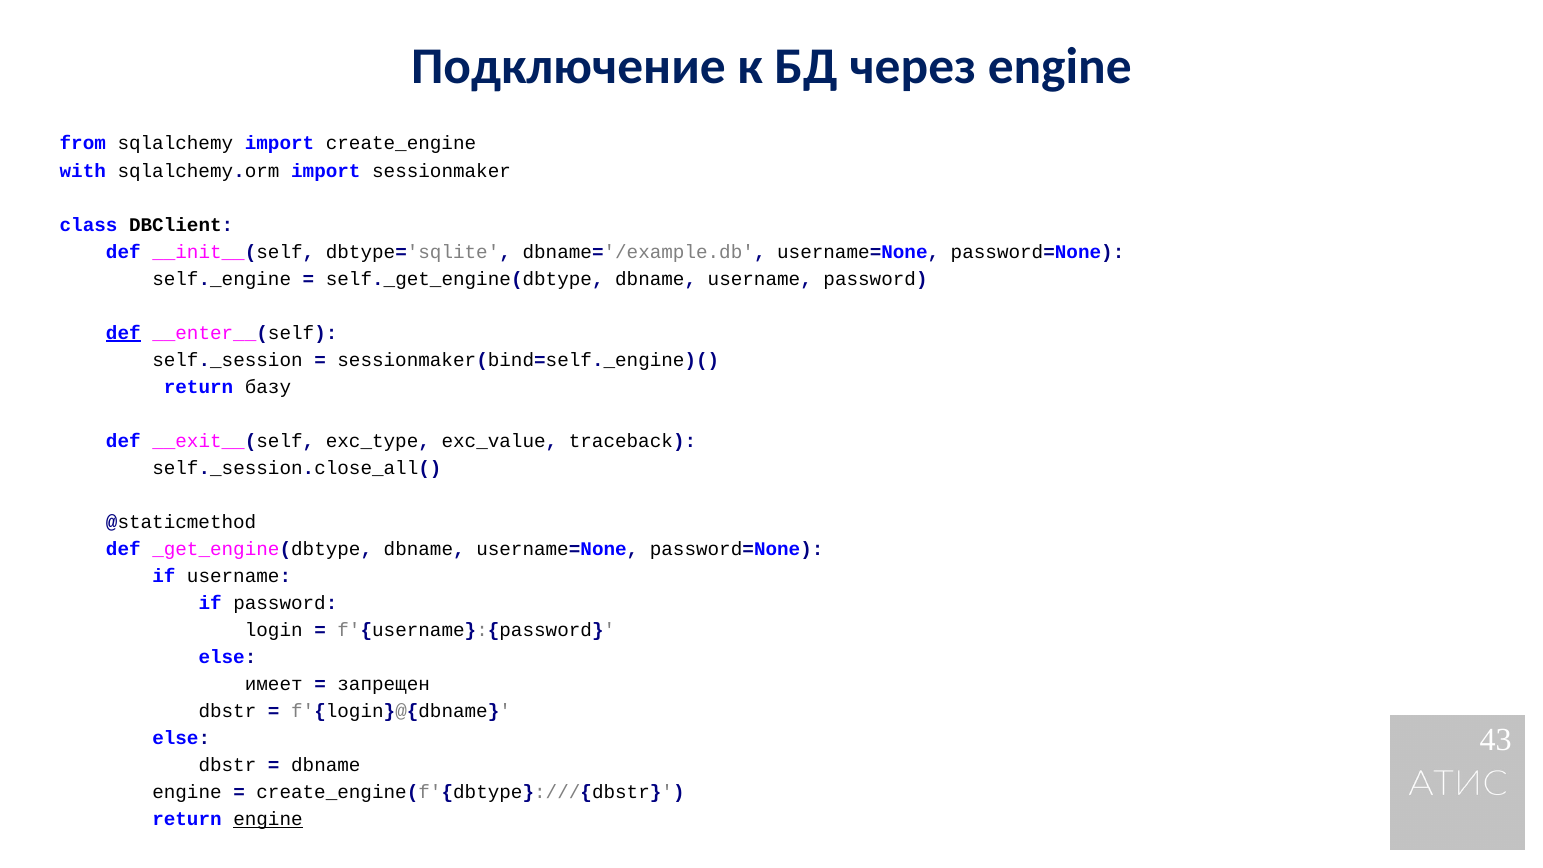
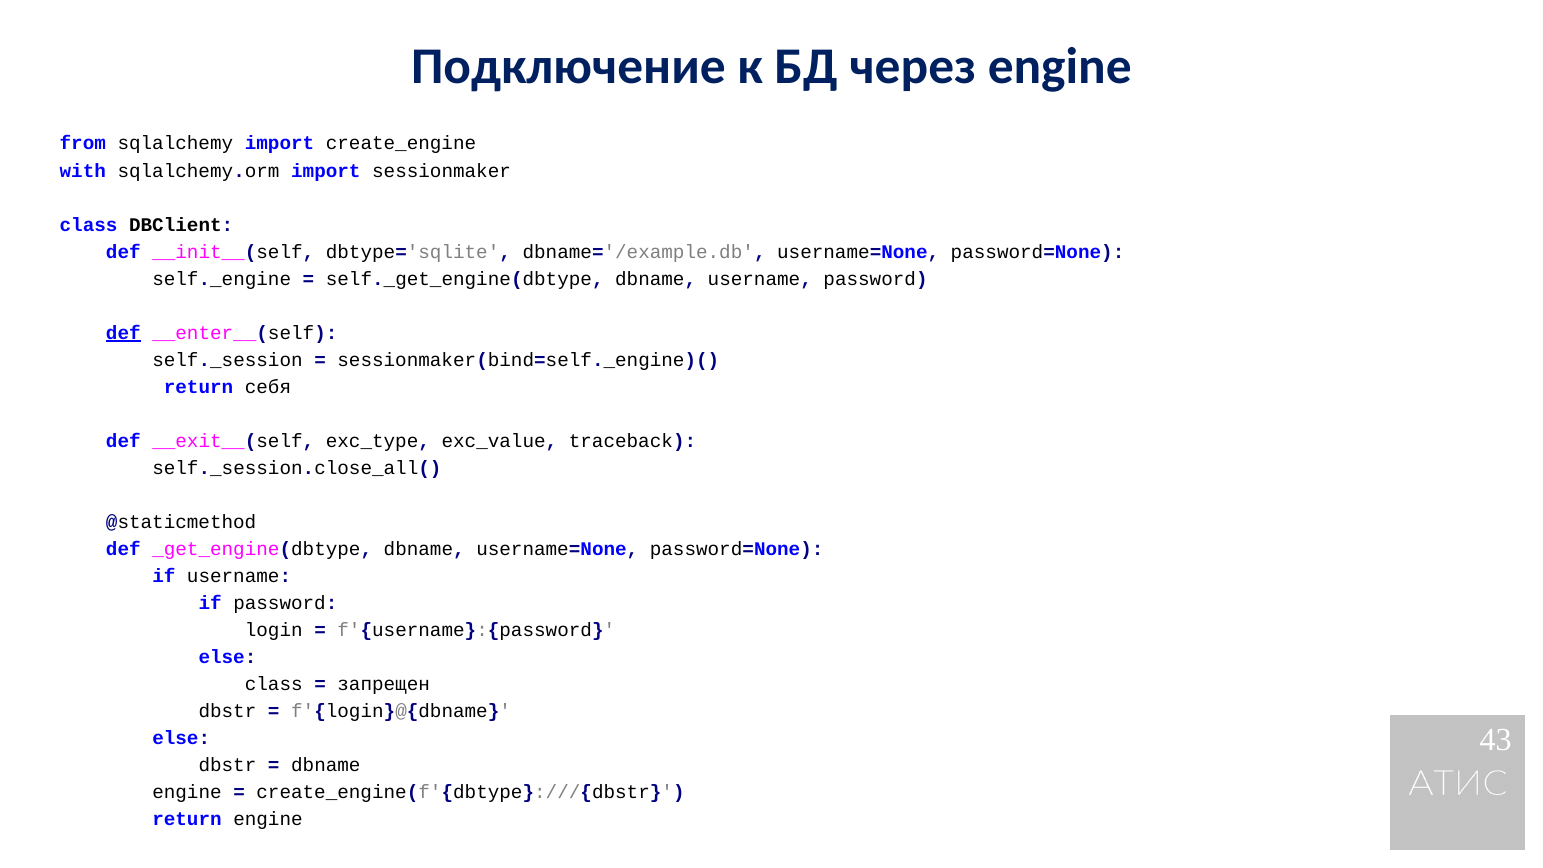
базу: базу -> себя
имеет at (274, 684): имеет -> class
engine at (268, 819) underline: present -> none
